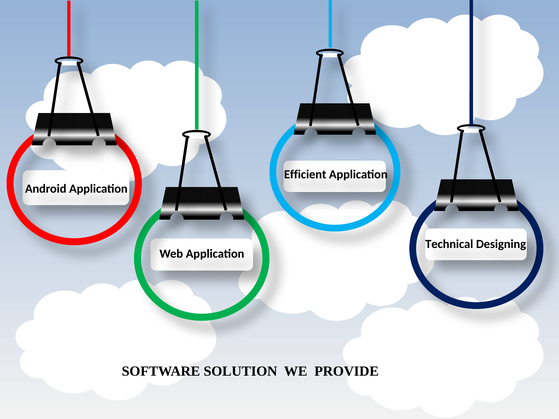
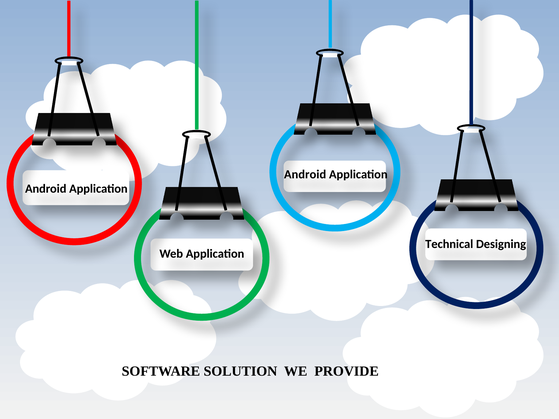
Efficient at (305, 175): Efficient -> Android
